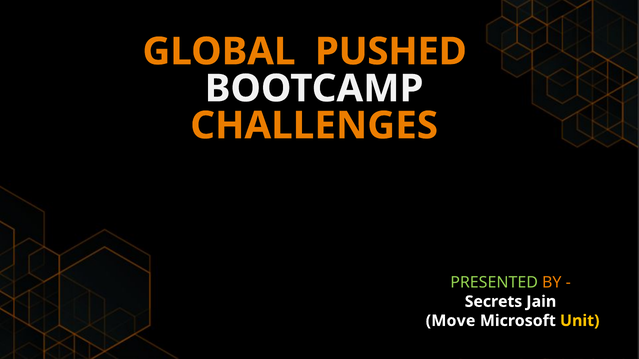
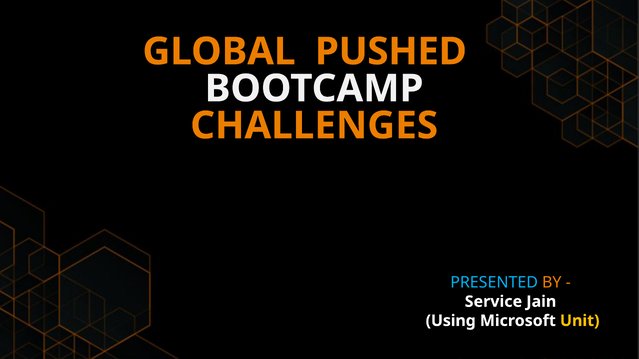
PRESENTED colour: light green -> light blue
Secrets: Secrets -> Service
Move: Move -> Using
